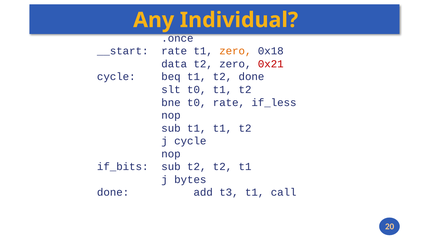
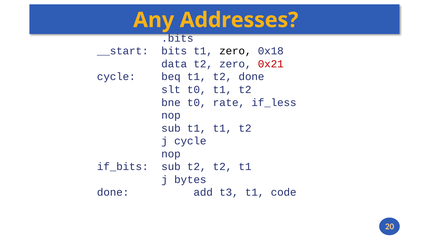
Individual: Individual -> Addresses
.once: .once -> .bits
__start rate: rate -> bits
zero at (235, 51) colour: orange -> black
call: call -> code
